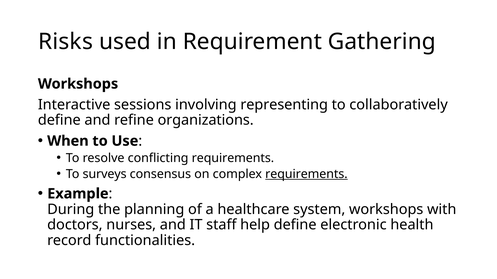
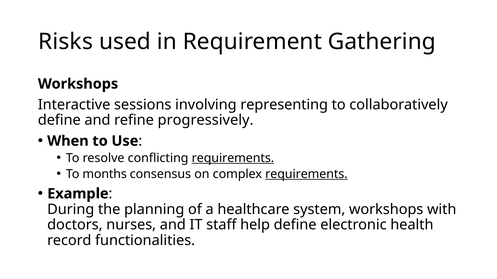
organizations: organizations -> progressively
requirements at (233, 158) underline: none -> present
surveys: surveys -> months
